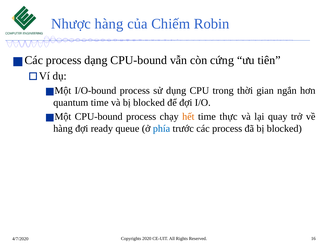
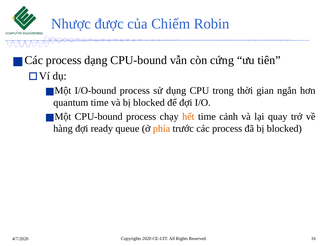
Nhược hàng: hàng -> được
thực: thực -> cảnh
phía colour: blue -> orange
